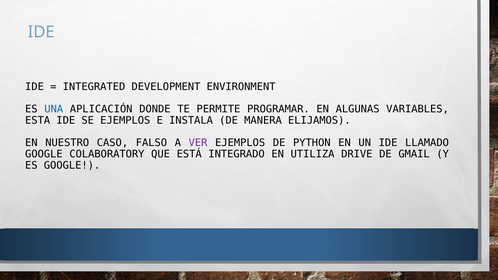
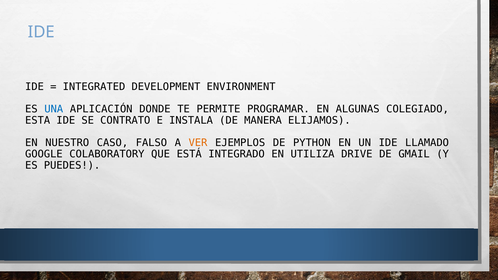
VARIABLES: VARIABLES -> COLEGIADO
SE EJEMPLOS: EJEMPLOS -> CONTRATO
VER colour: purple -> orange
ES GOOGLE: GOOGLE -> PUEDES
